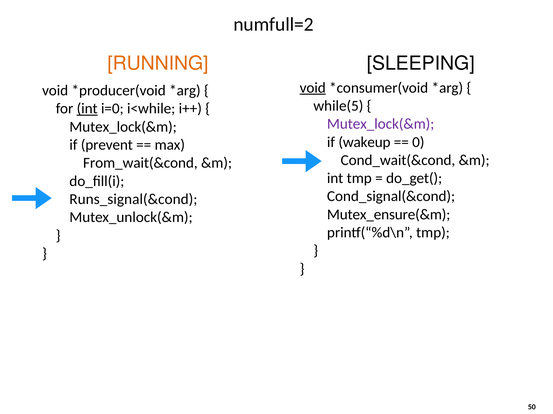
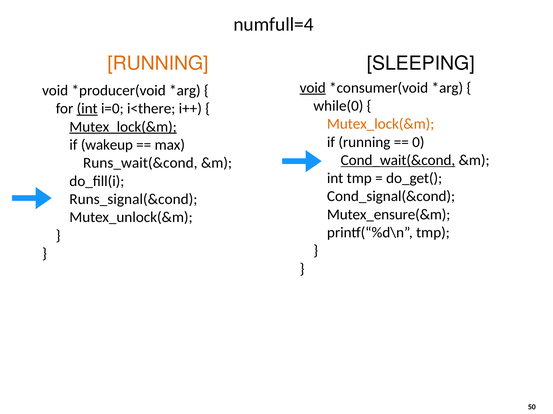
numfull=2: numfull=2 -> numfull=4
while(5: while(5 -> while(0
i<while: i<while -> i<there
Mutex_lock(&m at (381, 124) colour: purple -> orange
Mutex_lock(&m at (123, 127) underline: none -> present
if wakeup: wakeup -> running
prevent: prevent -> wakeup
Cond_wait(&cond underline: none -> present
From_wait(&cond: From_wait(&cond -> Runs_wait(&cond
